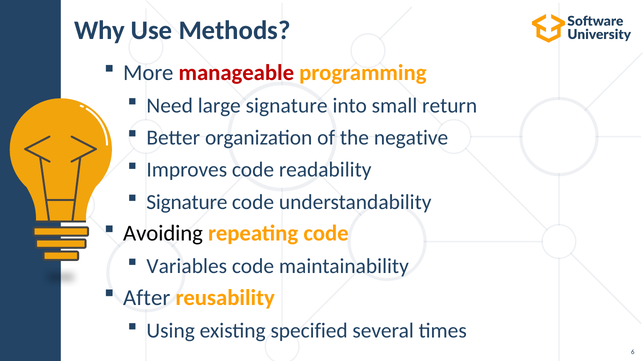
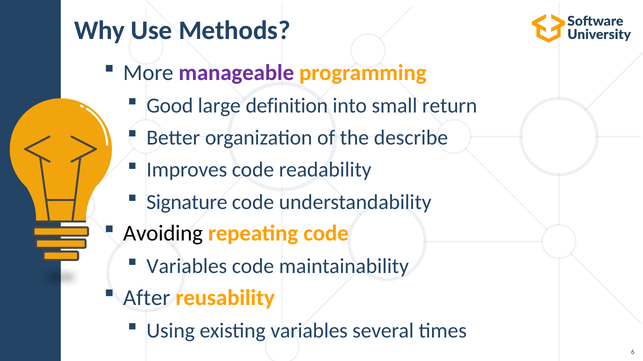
manageable colour: red -> purple
Need: Need -> Good
large signature: signature -> definition
negative: negative -> describe
existing specified: specified -> variables
